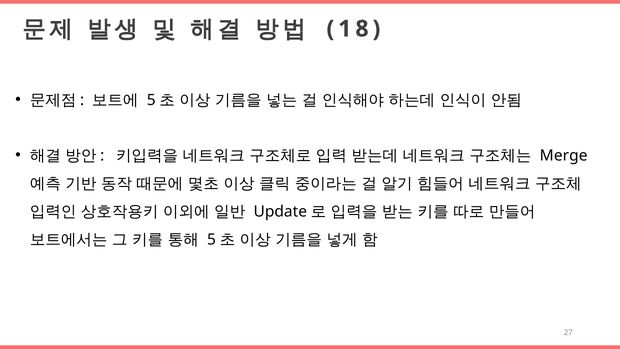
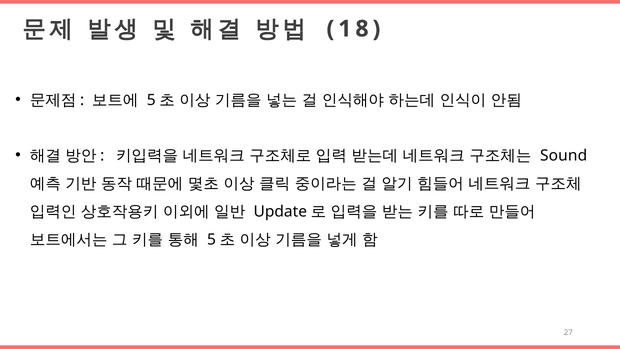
Merge: Merge -> Sound
